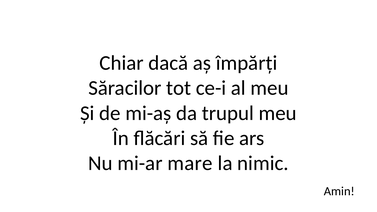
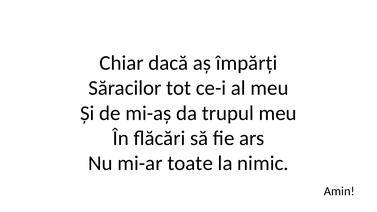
mare: mare -> toate
